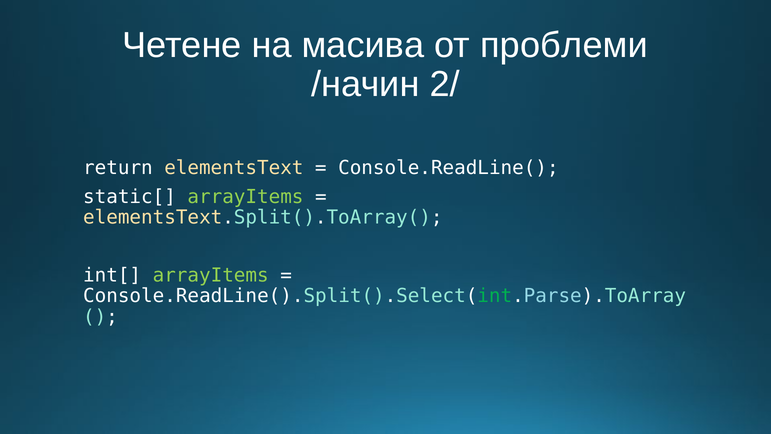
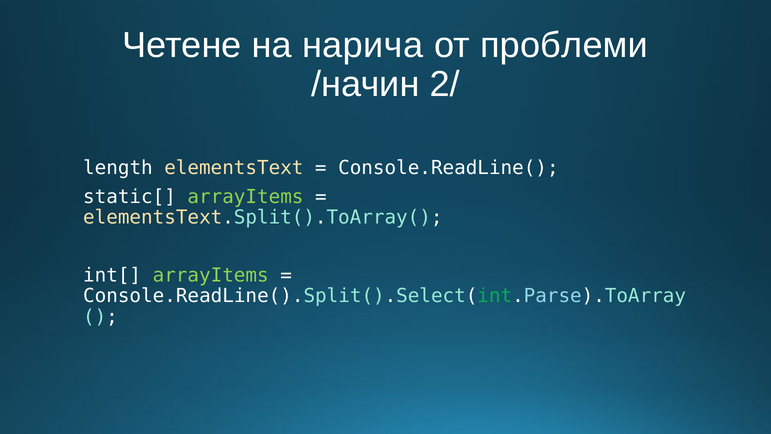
масива: масива -> нарича
return: return -> length
